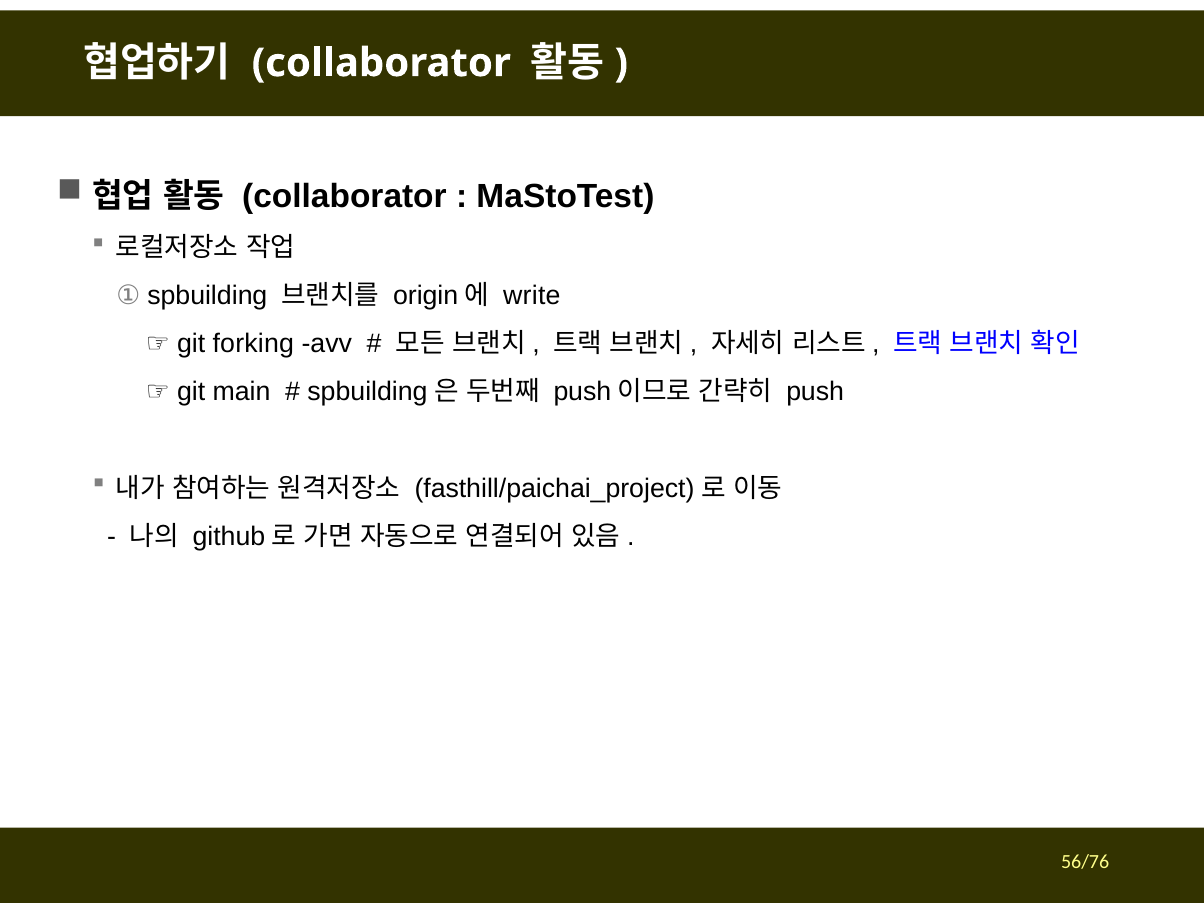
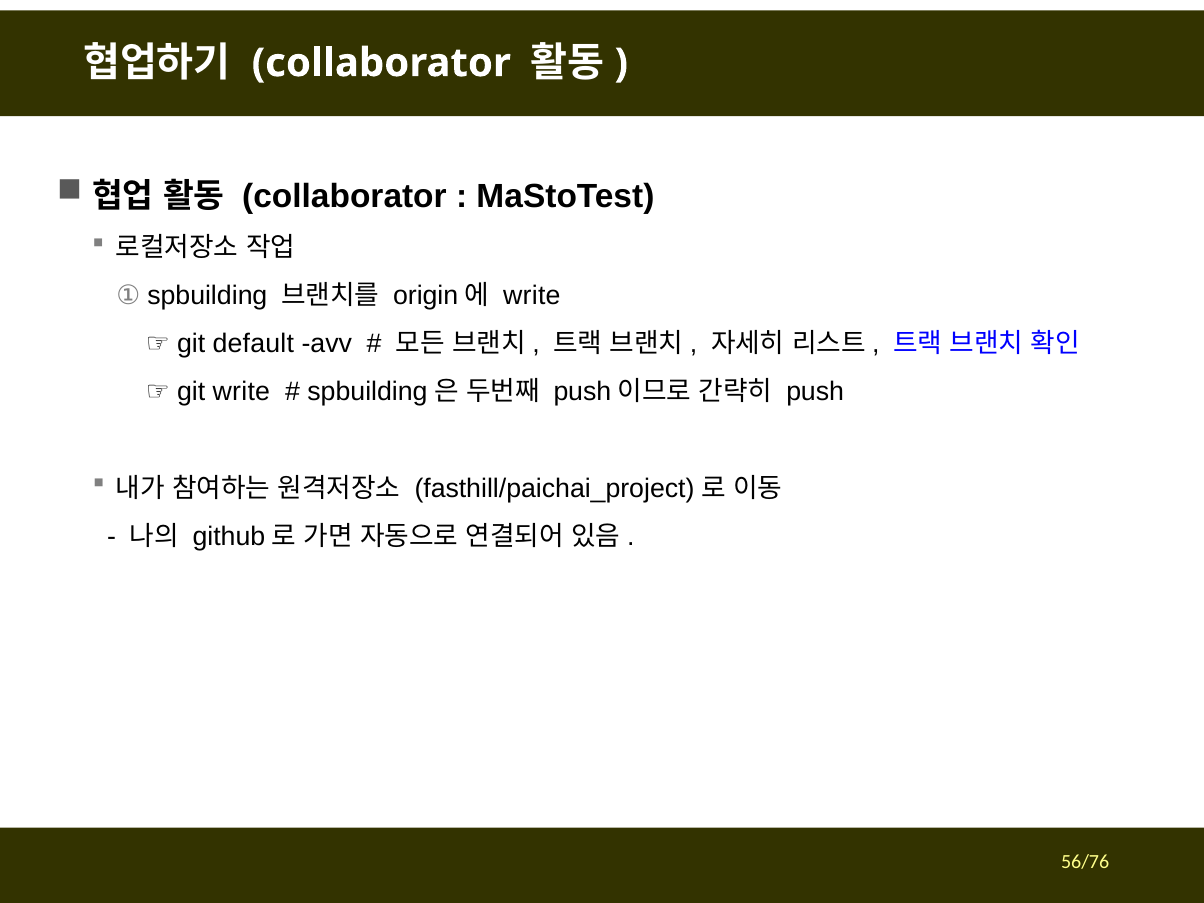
forking: forking -> default
git main: main -> write
